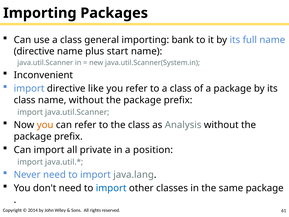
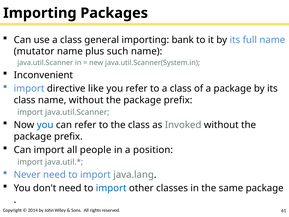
directive at (34, 51): directive -> mutator
start: start -> such
you at (45, 125) colour: orange -> blue
Analysis: Analysis -> Invoked
private: private -> people
